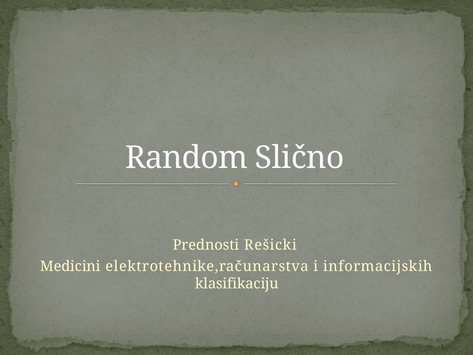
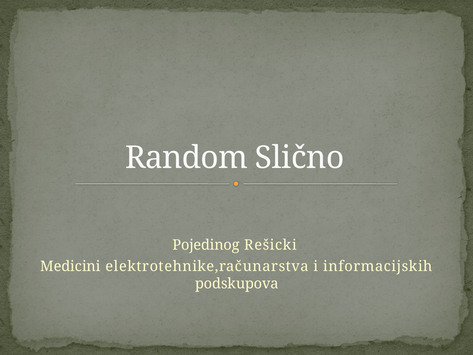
Prednosti: Prednosti -> Pojedinog
klasifikaciju: klasifikaciju -> podskupova
